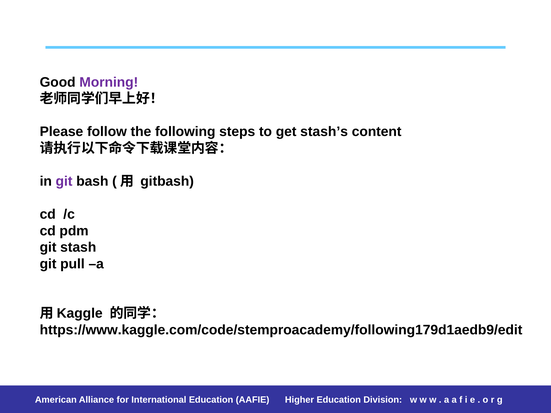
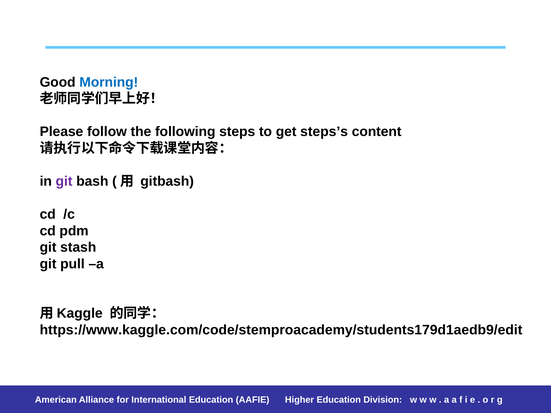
Morning colour: purple -> blue
stash’s: stash’s -> steps’s
https://www.kaggle.com/code/stemproacademy/following179d1aedb9/edit: https://www.kaggle.com/code/stemproacademy/following179d1aedb9/edit -> https://www.kaggle.com/code/stemproacademy/students179d1aedb9/edit
